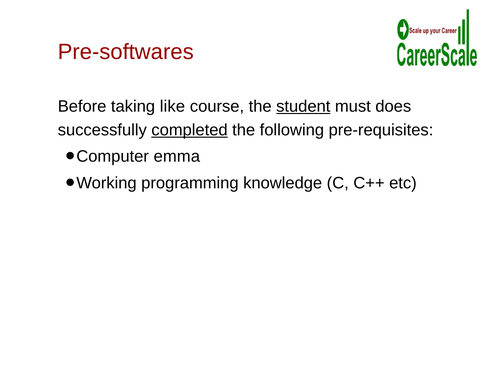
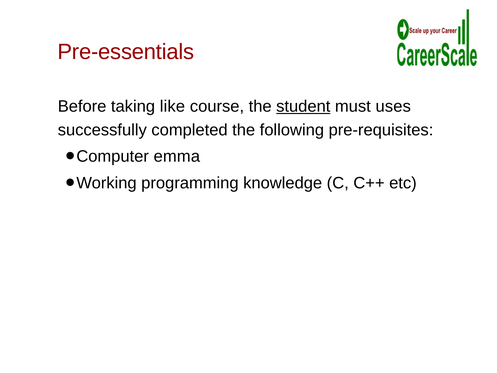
Pre-softwares: Pre-softwares -> Pre-essentials
does: does -> uses
completed underline: present -> none
